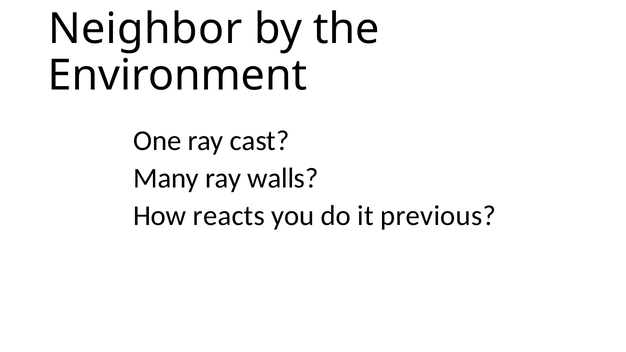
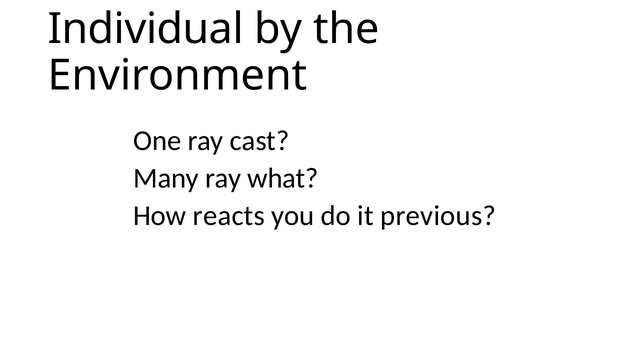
Neighbor: Neighbor -> Individual
walls: walls -> what
